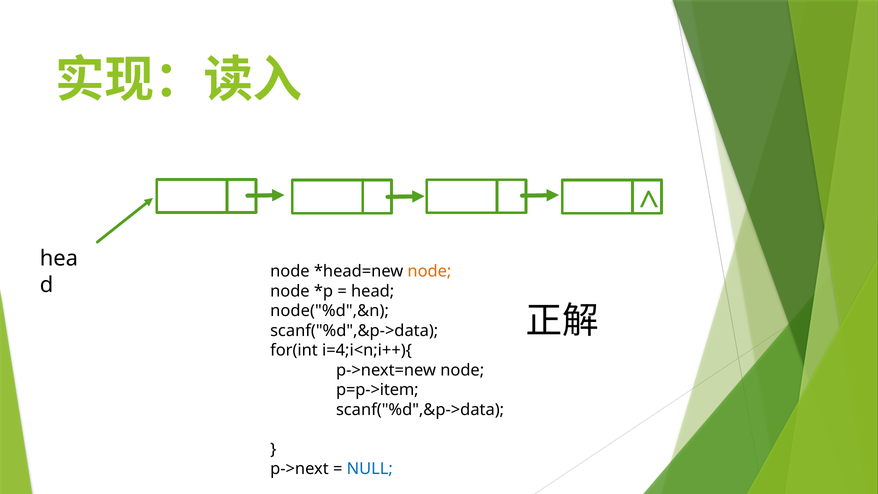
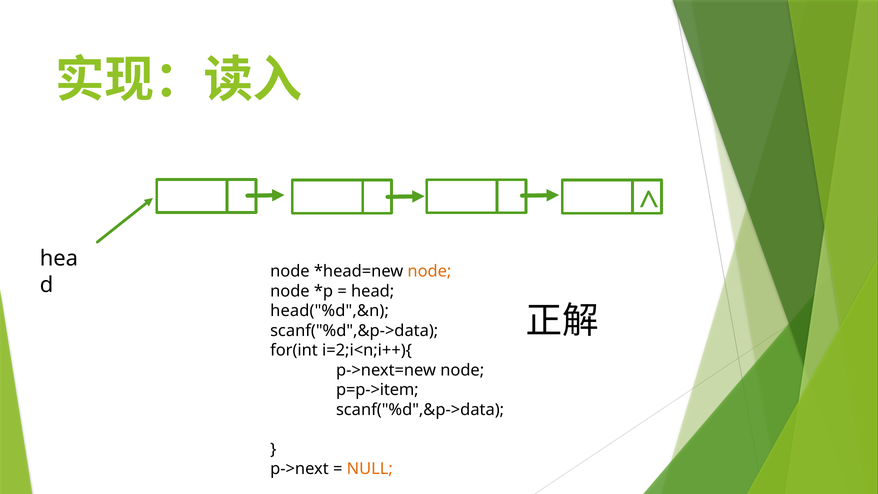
node("%d",&n: node("%d",&n -> head("%d",&n
i=4;i<n;i++){: i=4;i<n;i++){ -> i=2;i<n;i++){
NULL colour: blue -> orange
